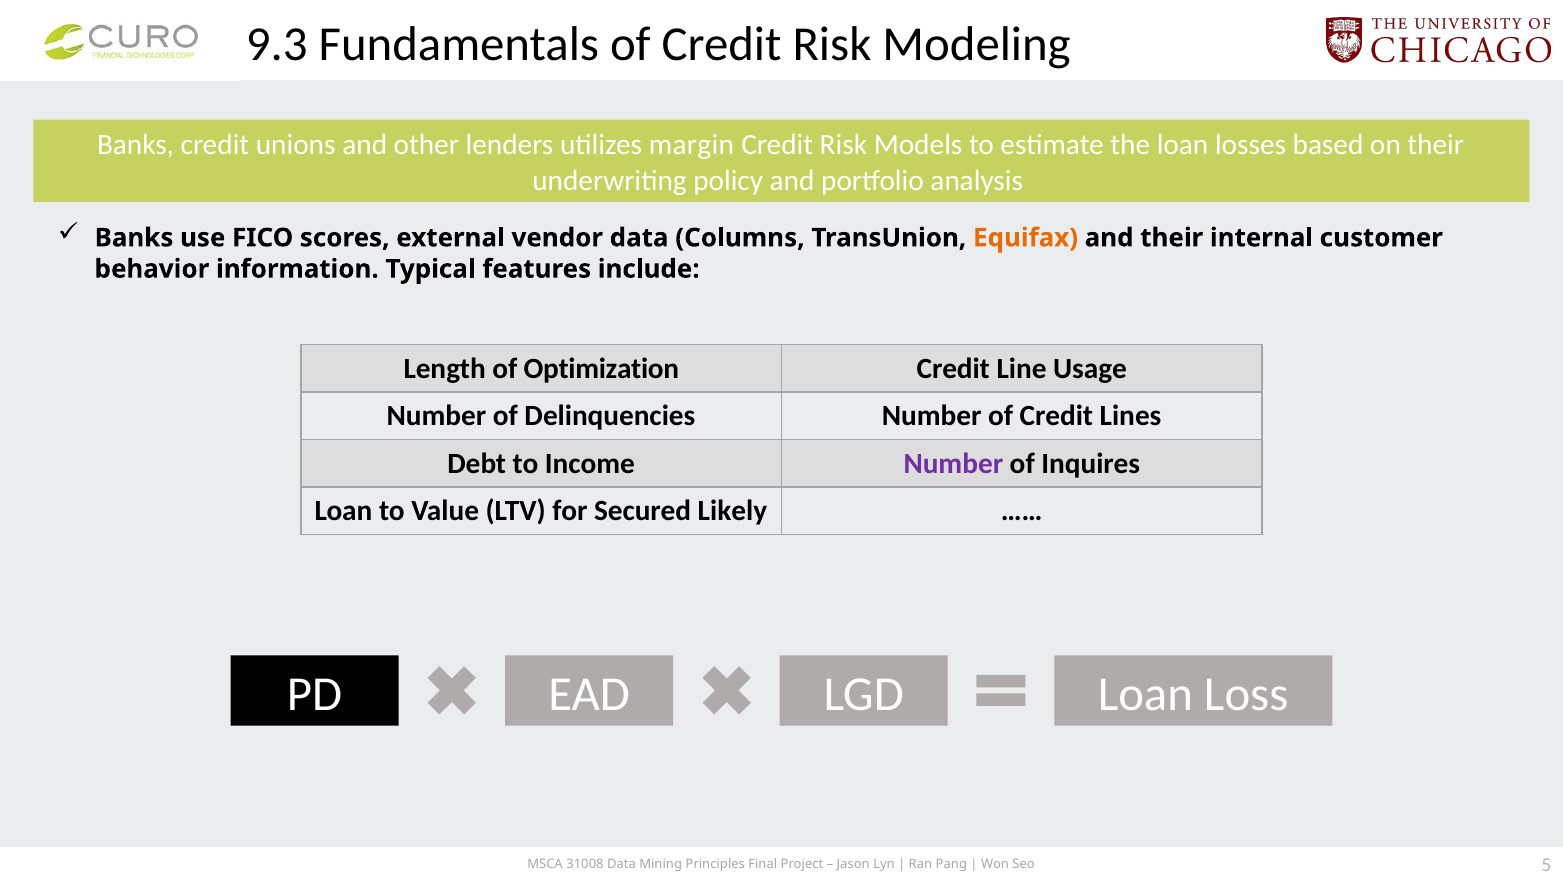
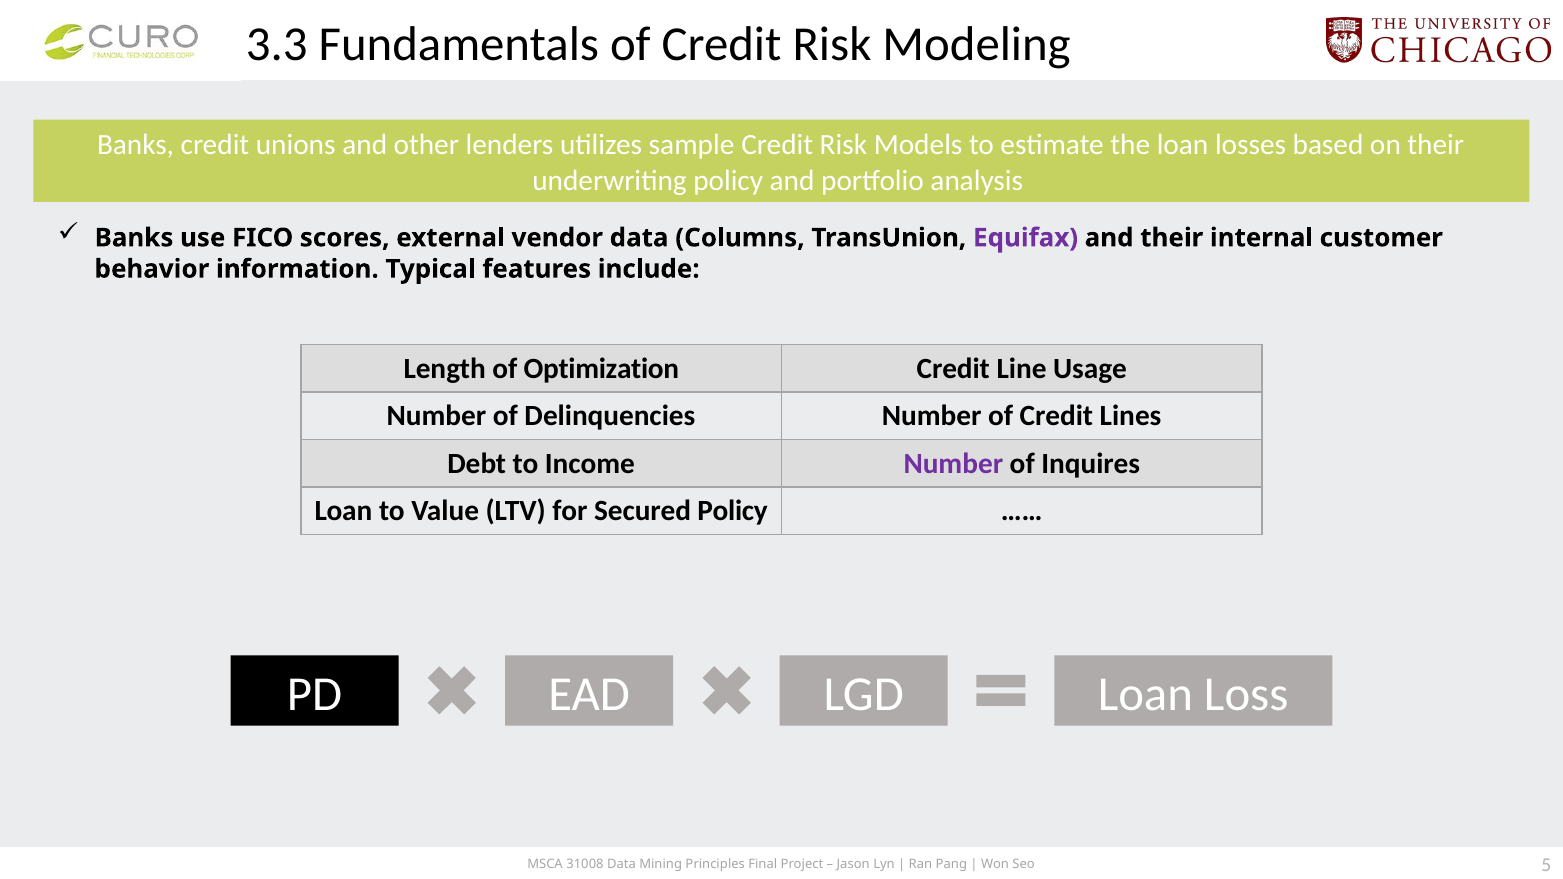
9.3: 9.3 -> 3.3
margin: margin -> sample
Equifax colour: orange -> purple
Secured Likely: Likely -> Policy
